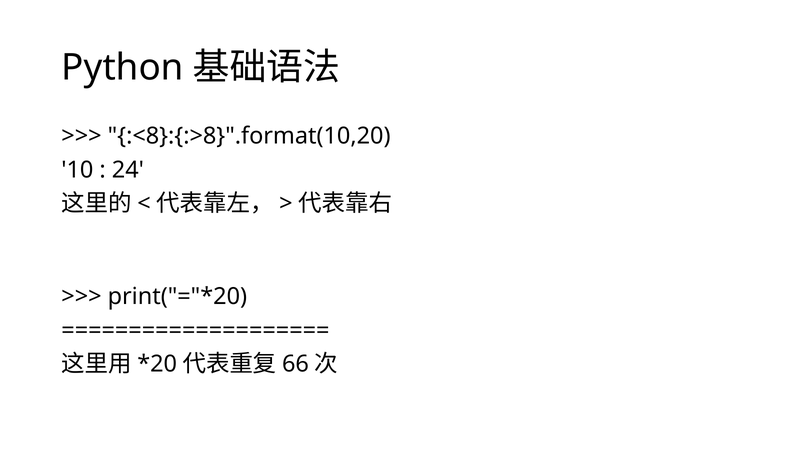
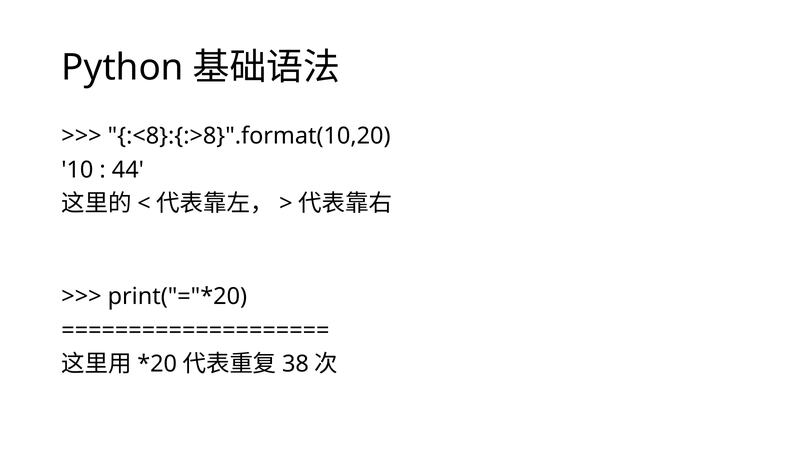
24: 24 -> 44
66: 66 -> 38
